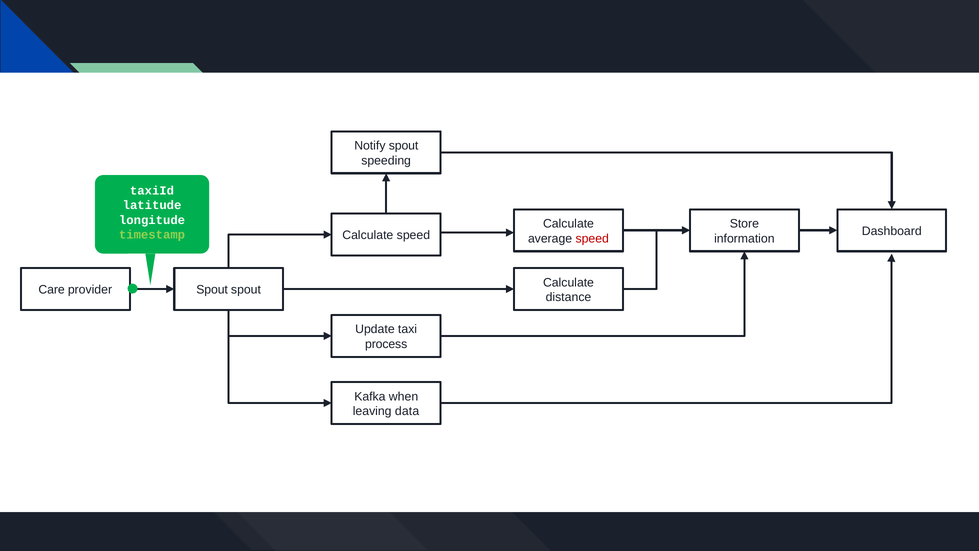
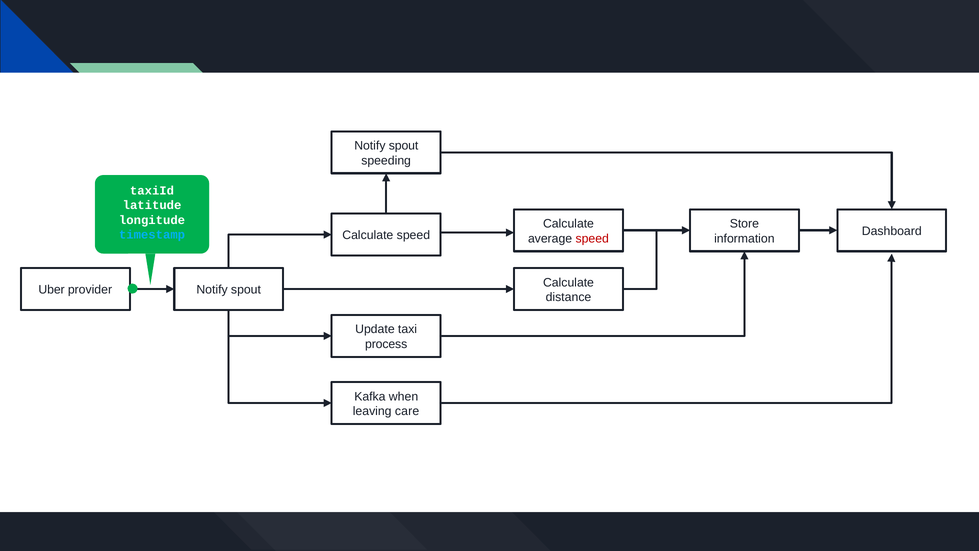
timestamp colour: light green -> light blue
Care: Care -> Uber
Spout at (212, 290): Spout -> Notify
data: data -> care
